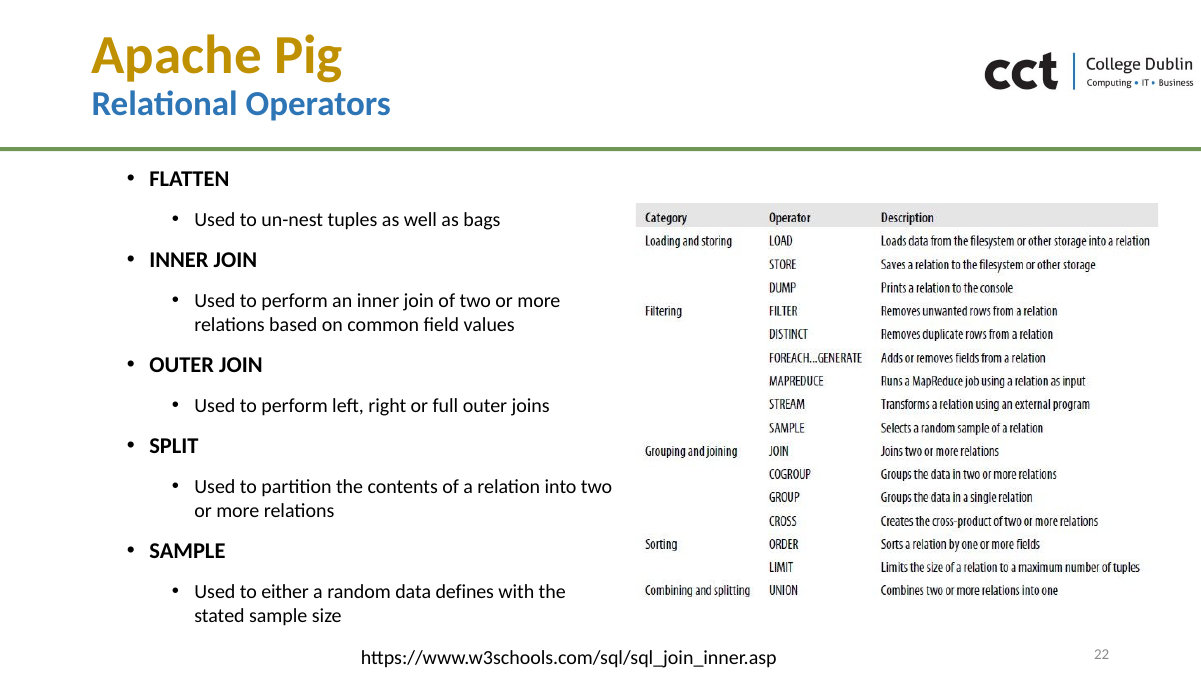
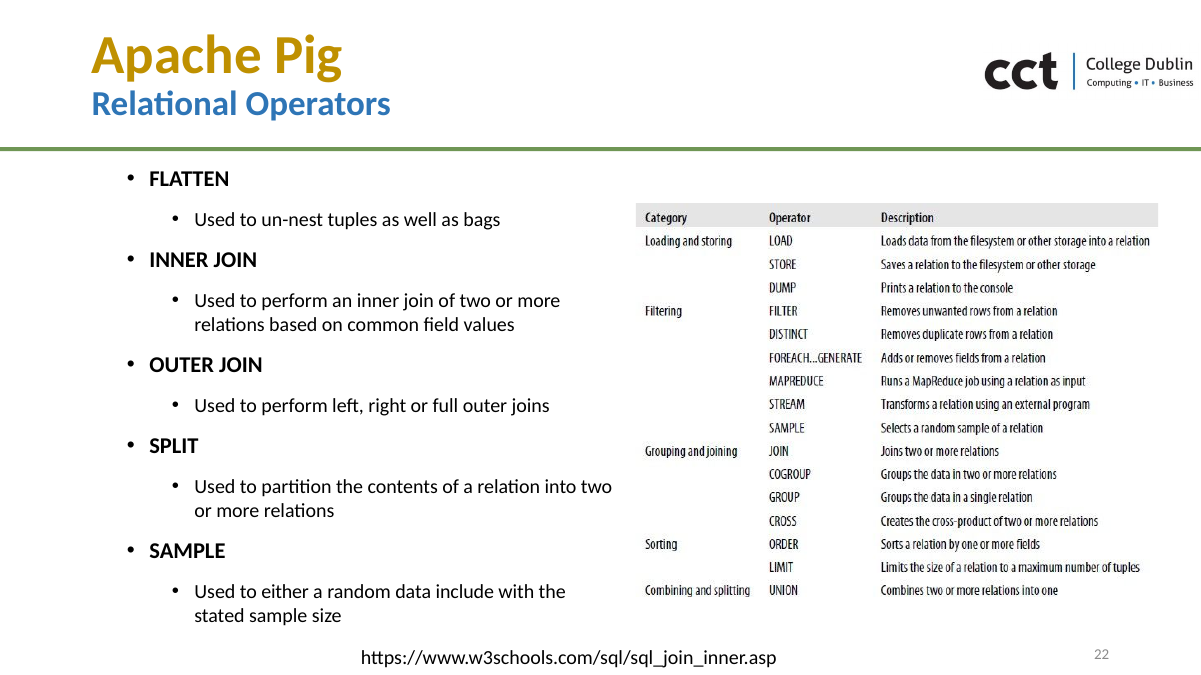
defines: defines -> include
